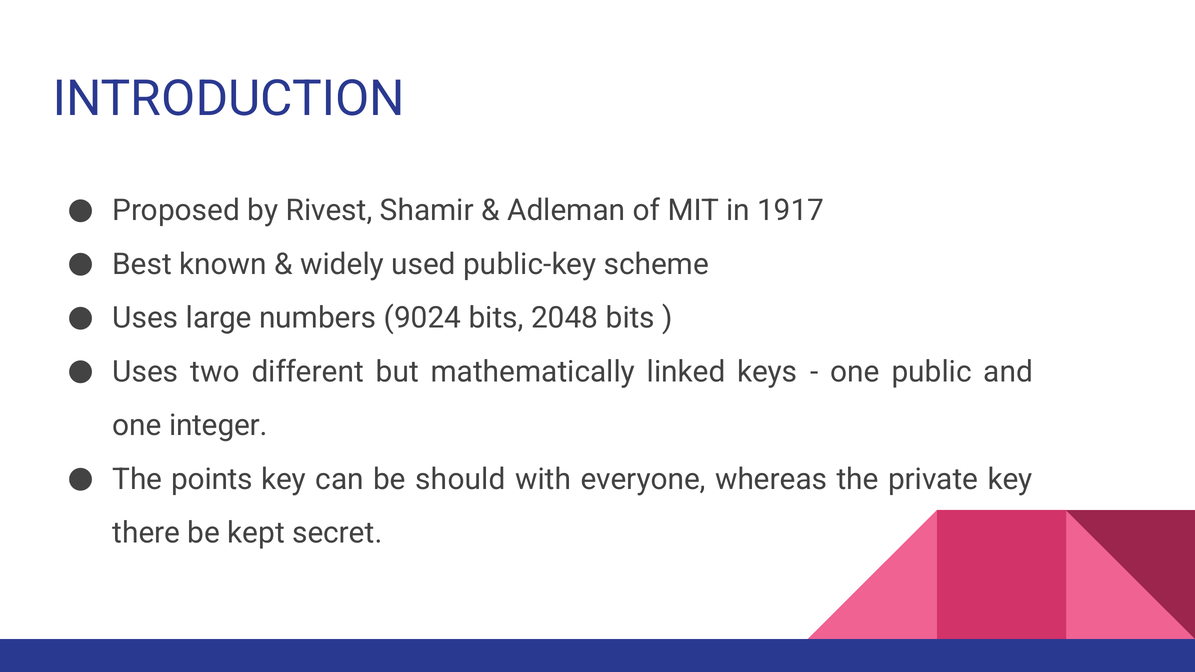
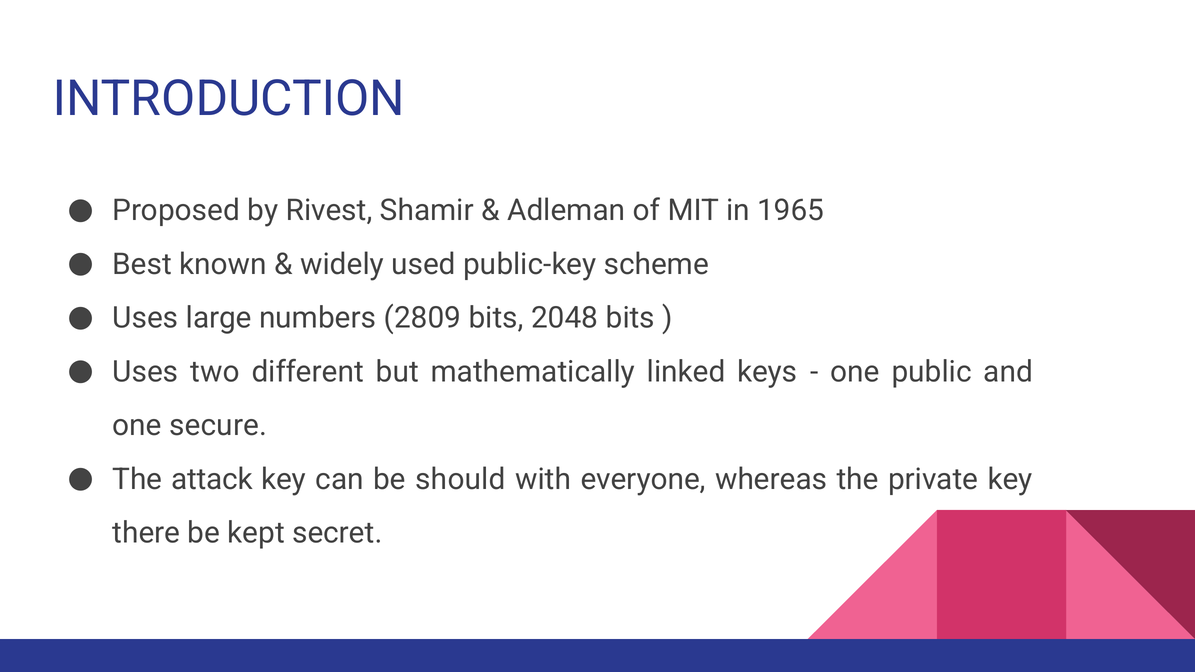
1917: 1917 -> 1965
9024: 9024 -> 2809
integer: integer -> secure
points: points -> attack
